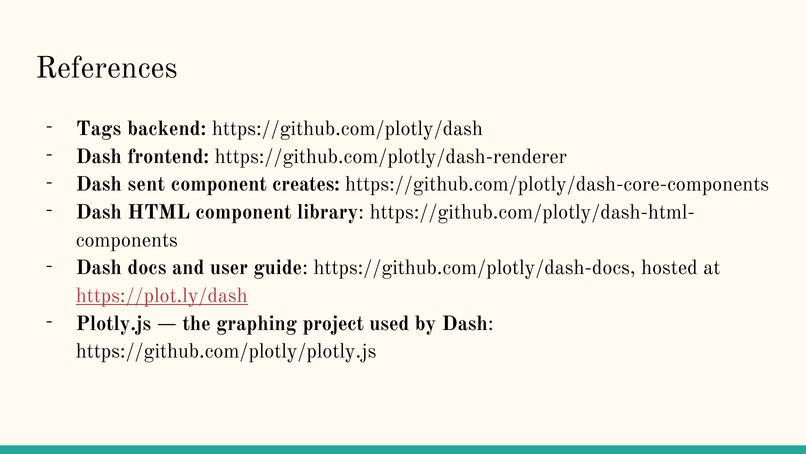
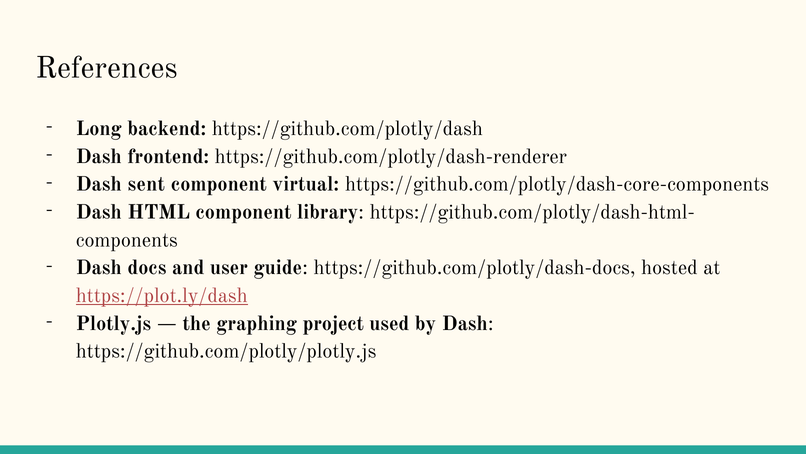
Tags: Tags -> Long
creates: creates -> virtual
